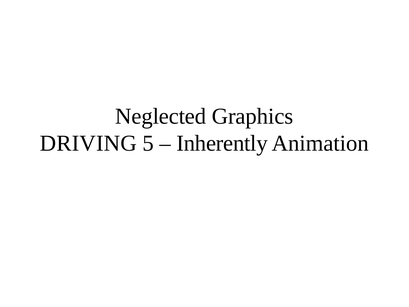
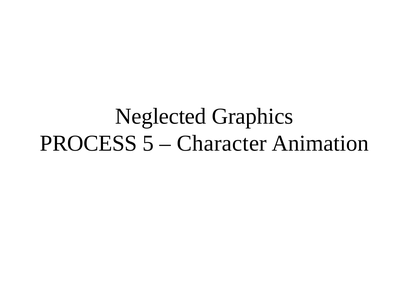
DRIVING: DRIVING -> PROCESS
Inherently: Inherently -> Character
